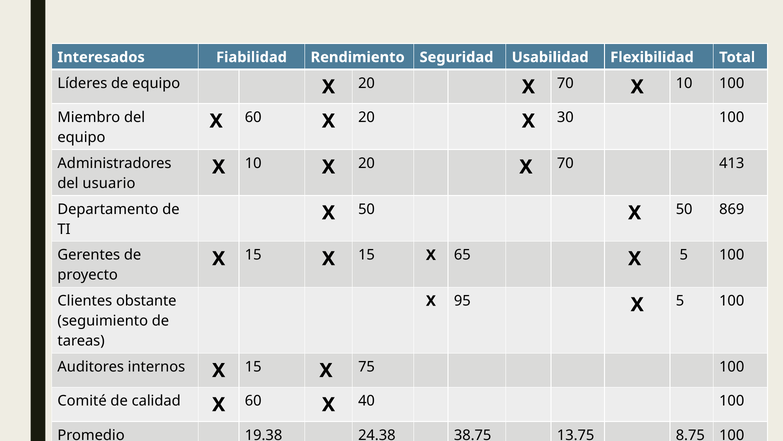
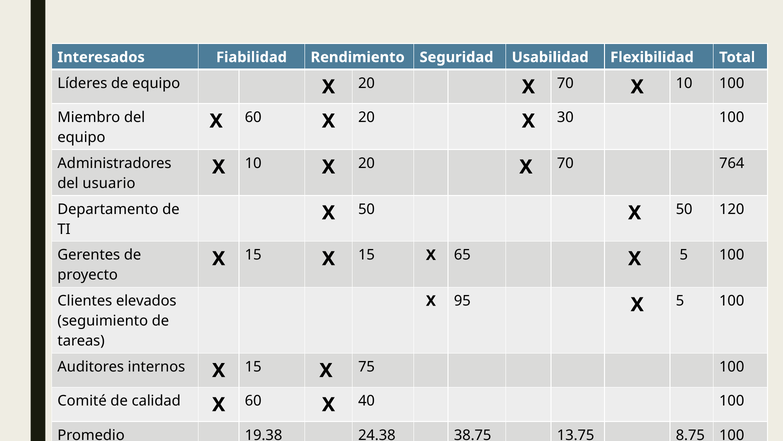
413: 413 -> 764
869: 869 -> 120
obstante: obstante -> elevados
